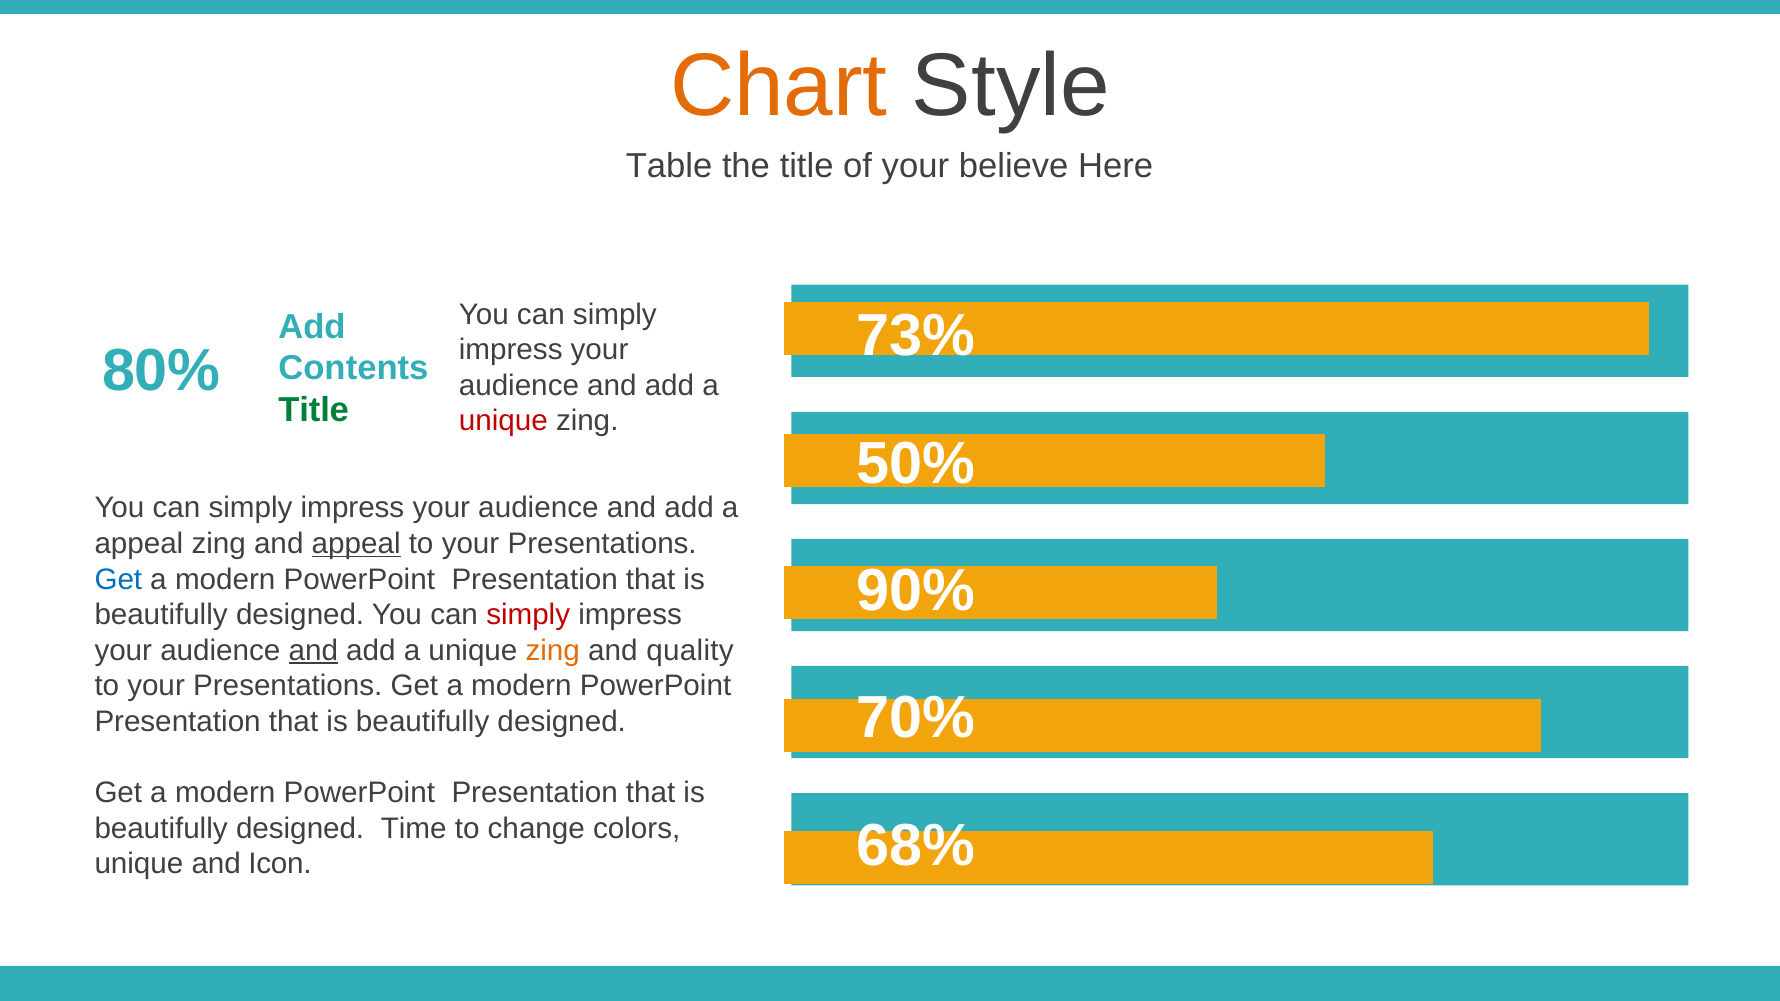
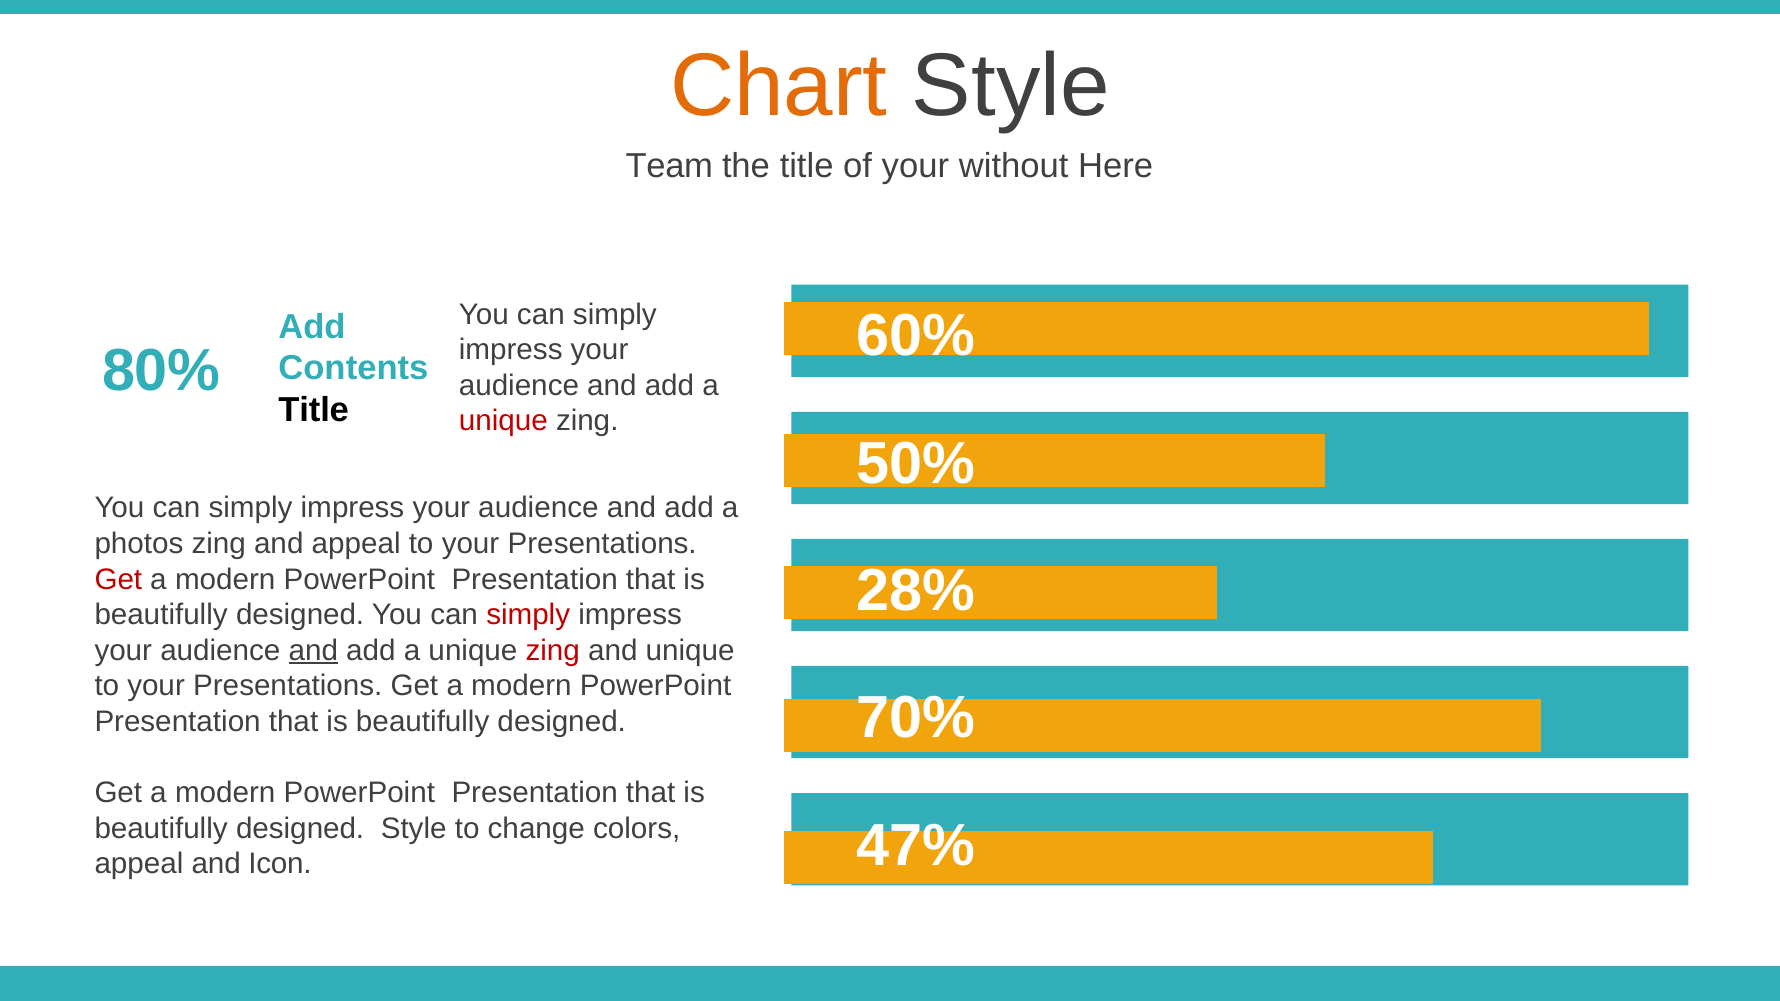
Table: Table -> Team
believe: believe -> without
73%: 73% -> 60%
Title at (314, 410) colour: green -> black
appeal at (139, 544): appeal -> photos
appeal at (356, 544) underline: present -> none
90%: 90% -> 28%
Get at (118, 579) colour: blue -> red
zing at (553, 651) colour: orange -> red
and quality: quality -> unique
designed Time: Time -> Style
68%: 68% -> 47%
unique at (139, 864): unique -> appeal
